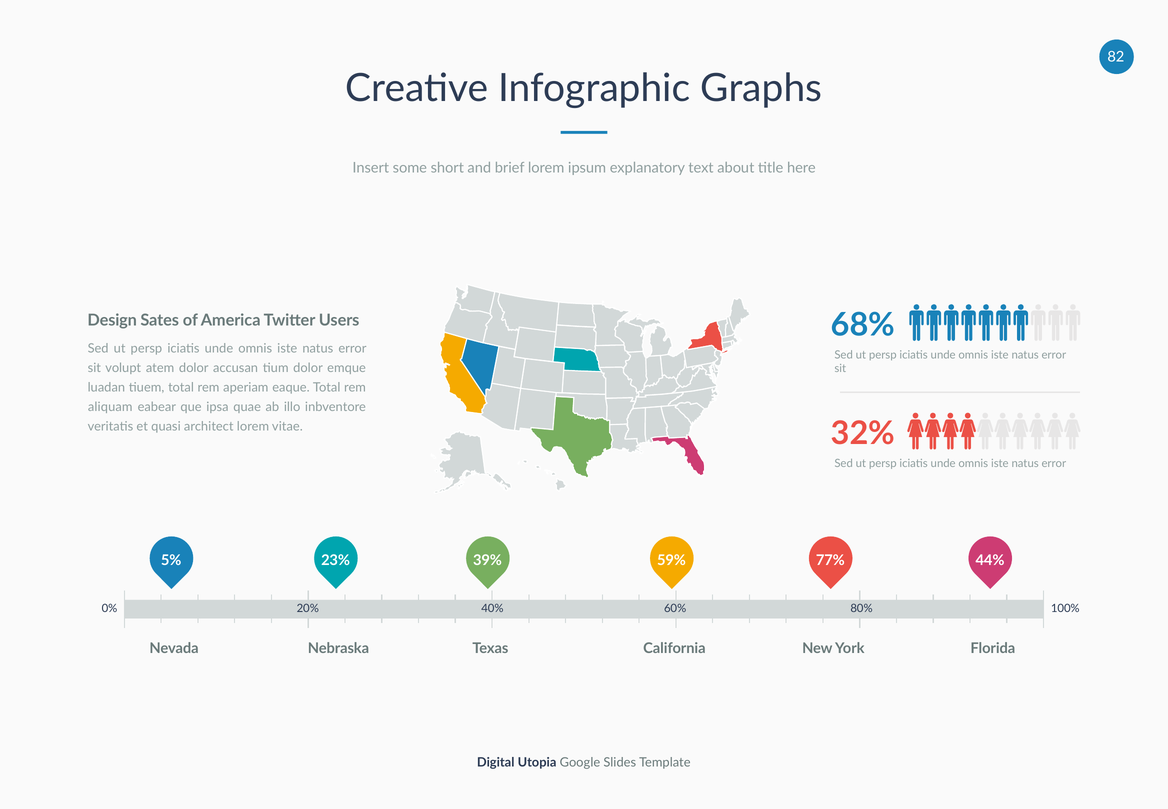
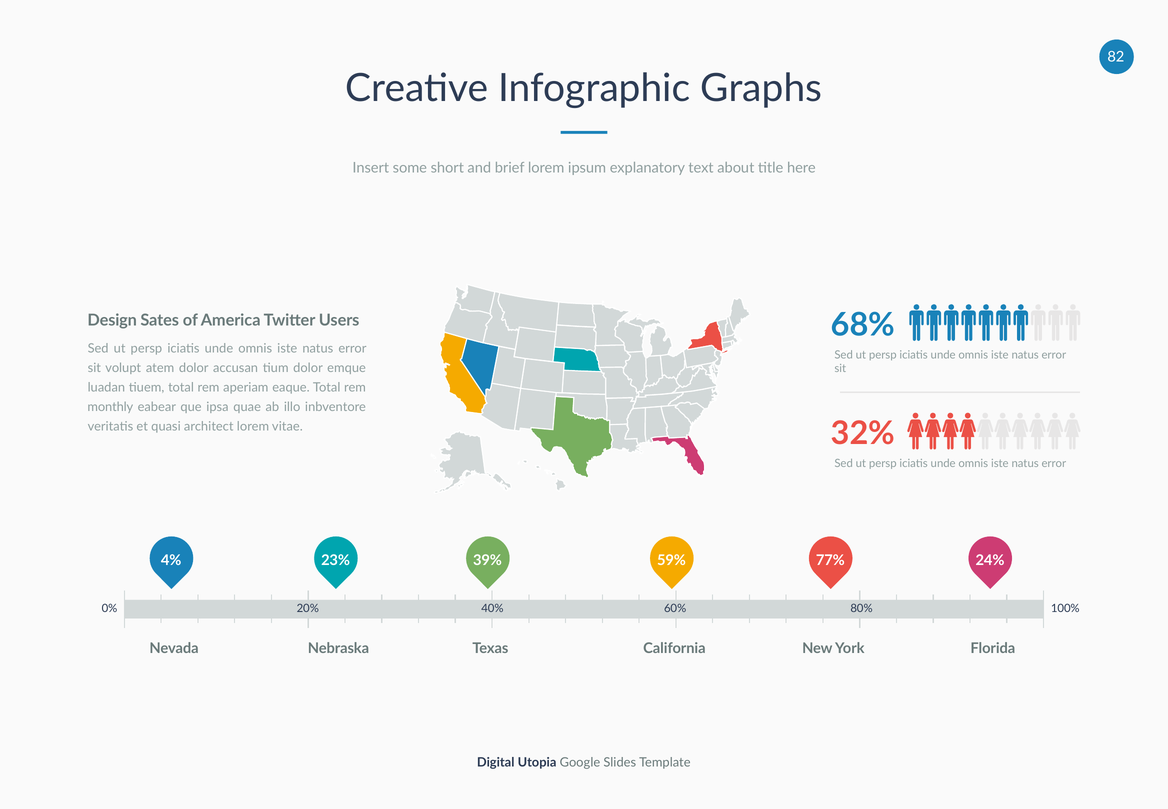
aliquam: aliquam -> monthly
5%: 5% -> 4%
44%: 44% -> 24%
